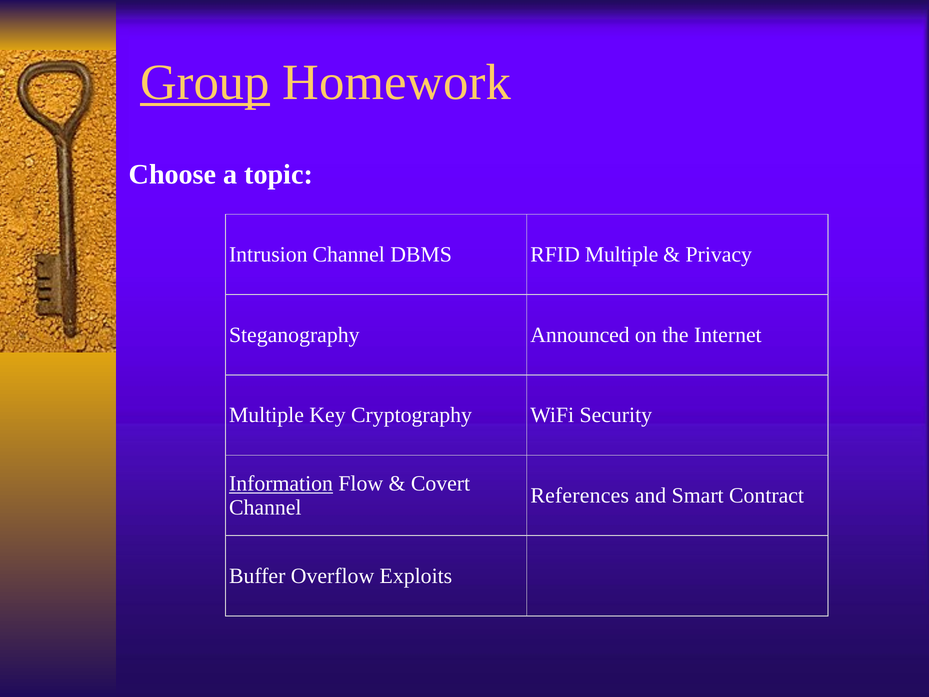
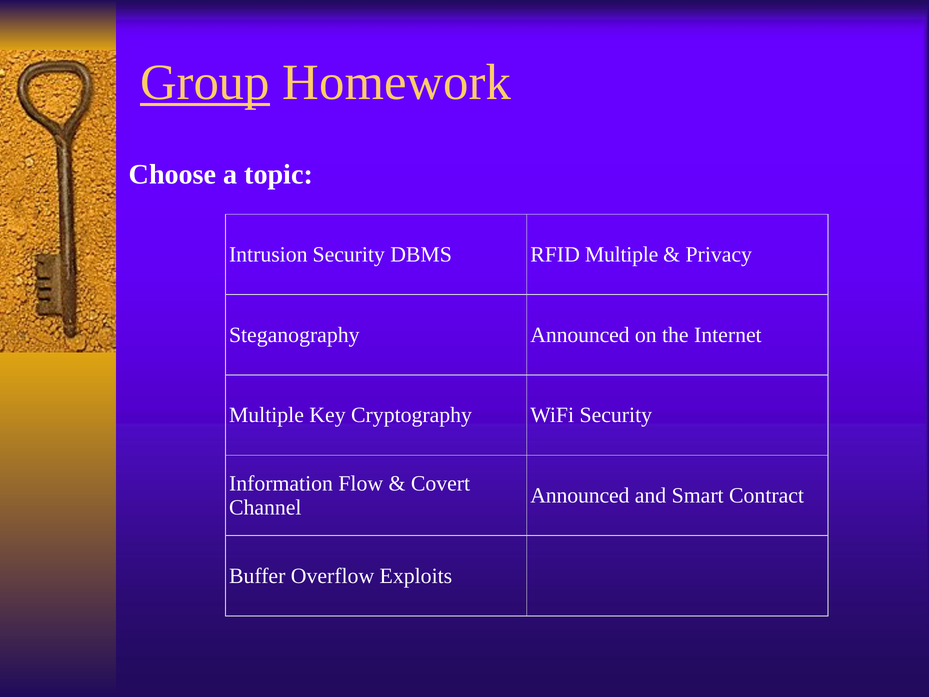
Intrusion Channel: Channel -> Security
Information underline: present -> none
References at (580, 495): References -> Announced
